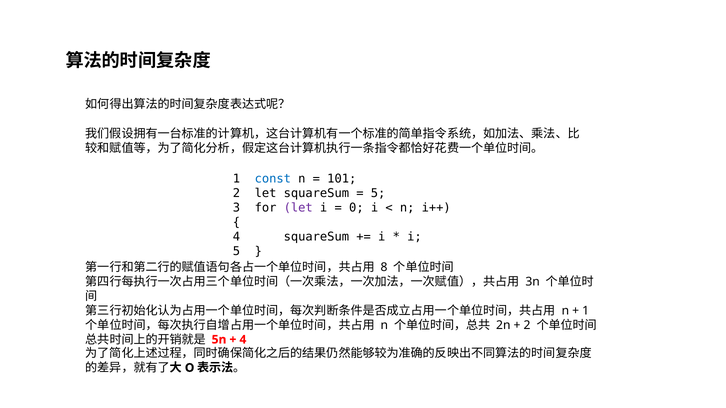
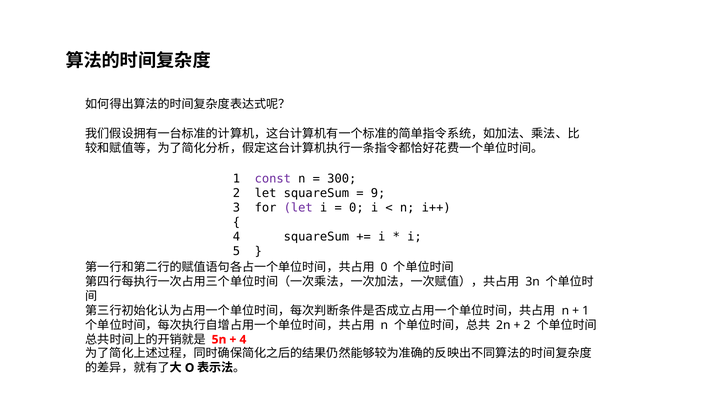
const colour: blue -> purple
101: 101 -> 300
5 at (378, 193): 5 -> 9
8 at (384, 267): 8 -> 0
